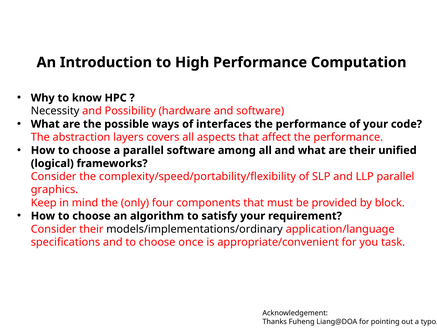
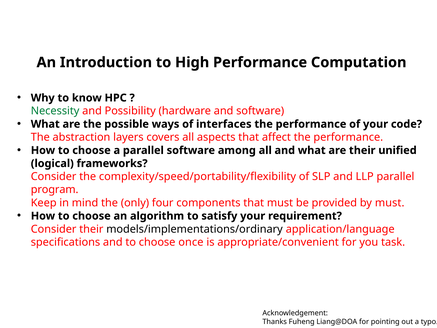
Necessity colour: black -> green
graphics: graphics -> program
by block: block -> must
